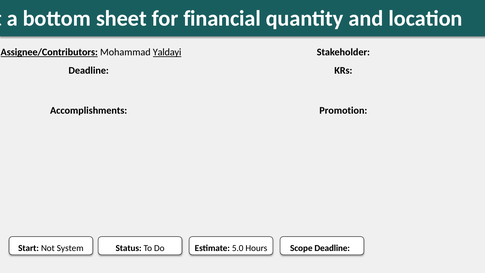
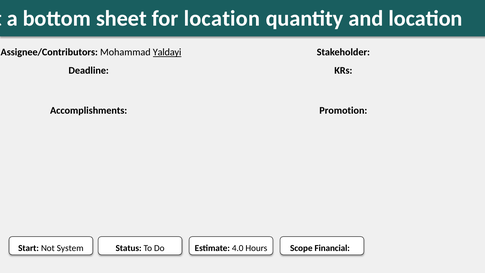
for financial: financial -> location
Assignee/Contributors underline: present -> none
5.0: 5.0 -> 4.0
Scope Deadline: Deadline -> Financial
